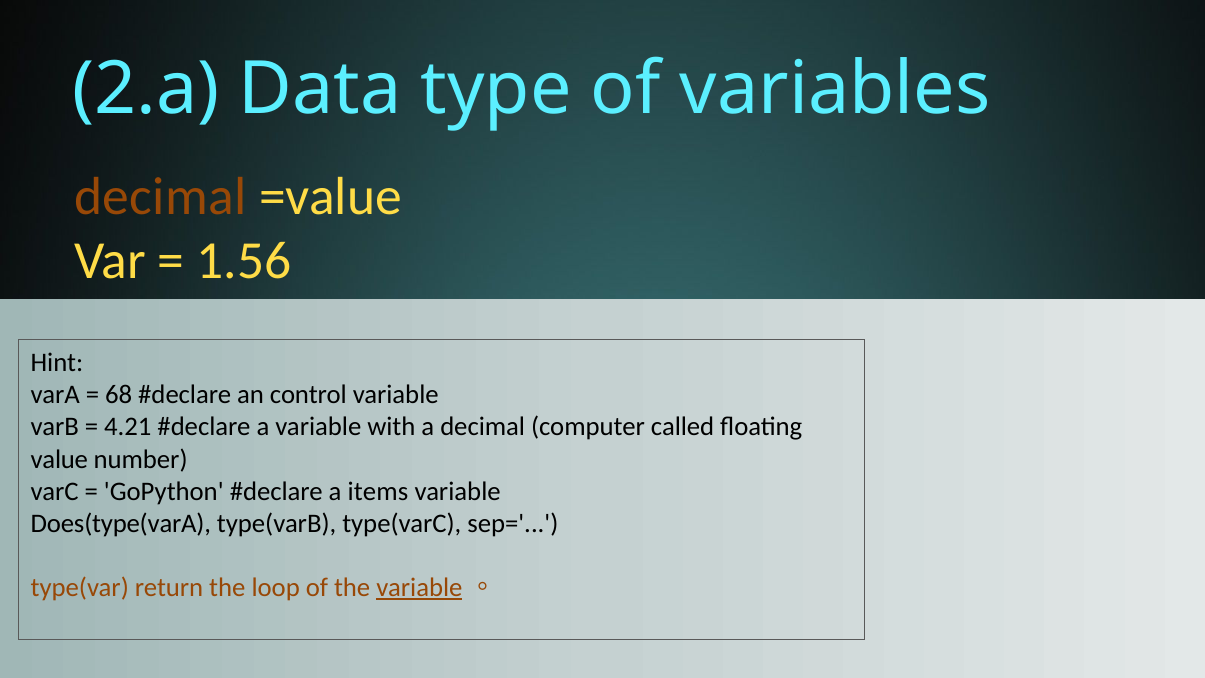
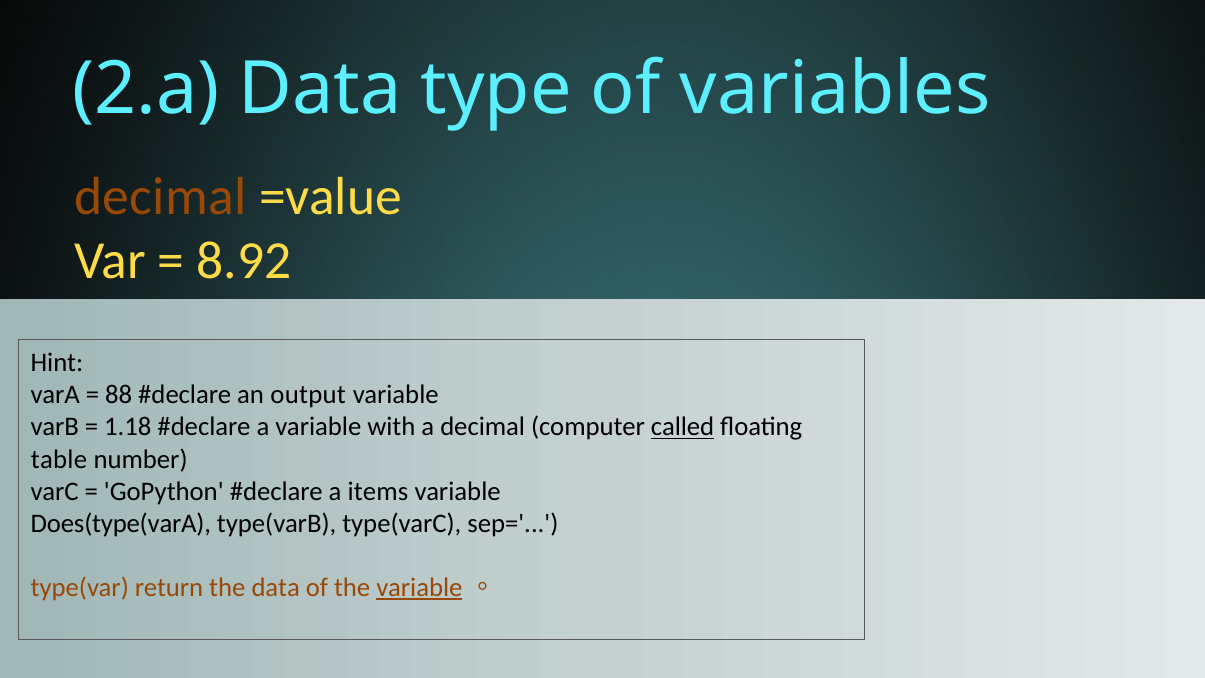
1.56: 1.56 -> 8.92
68: 68 -> 88
control: control -> output
4.21: 4.21 -> 1.18
called underline: none -> present
value: value -> table
the loop: loop -> data
